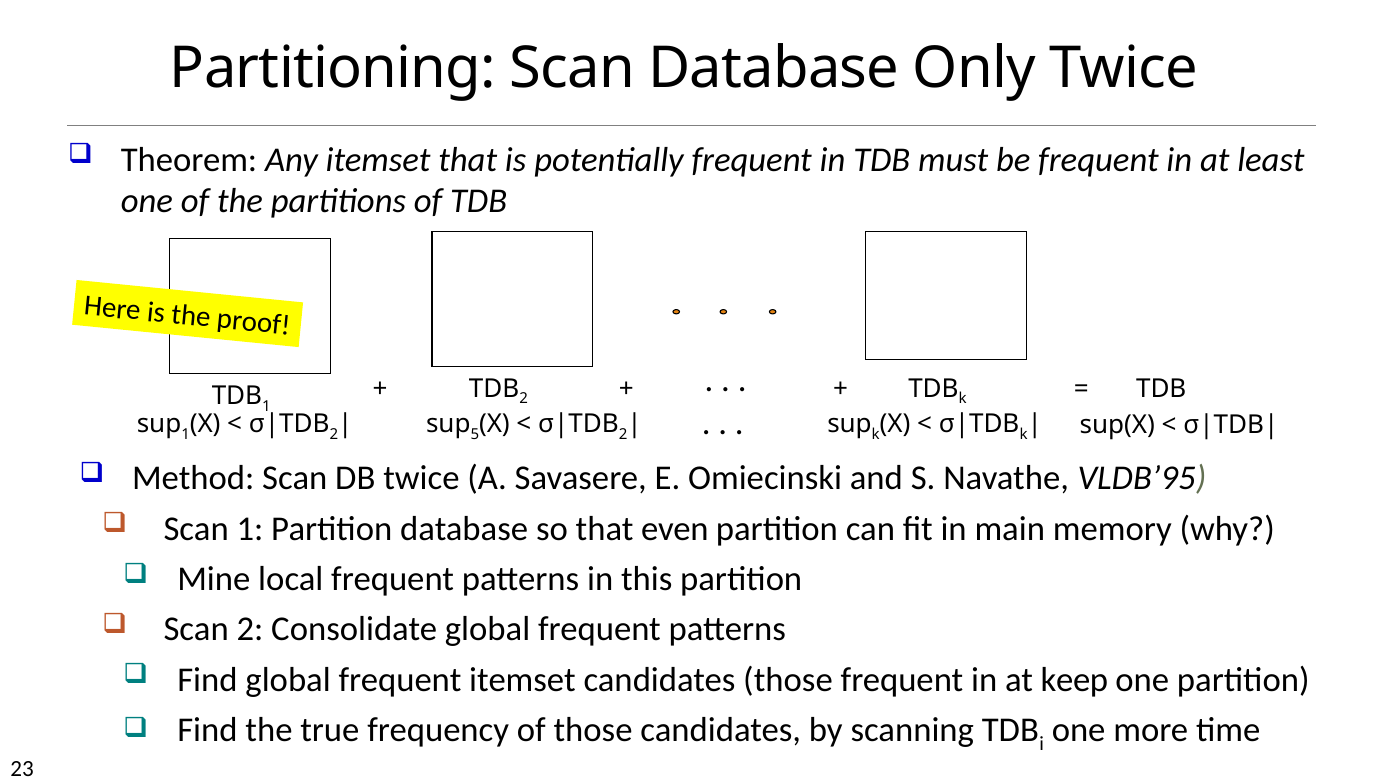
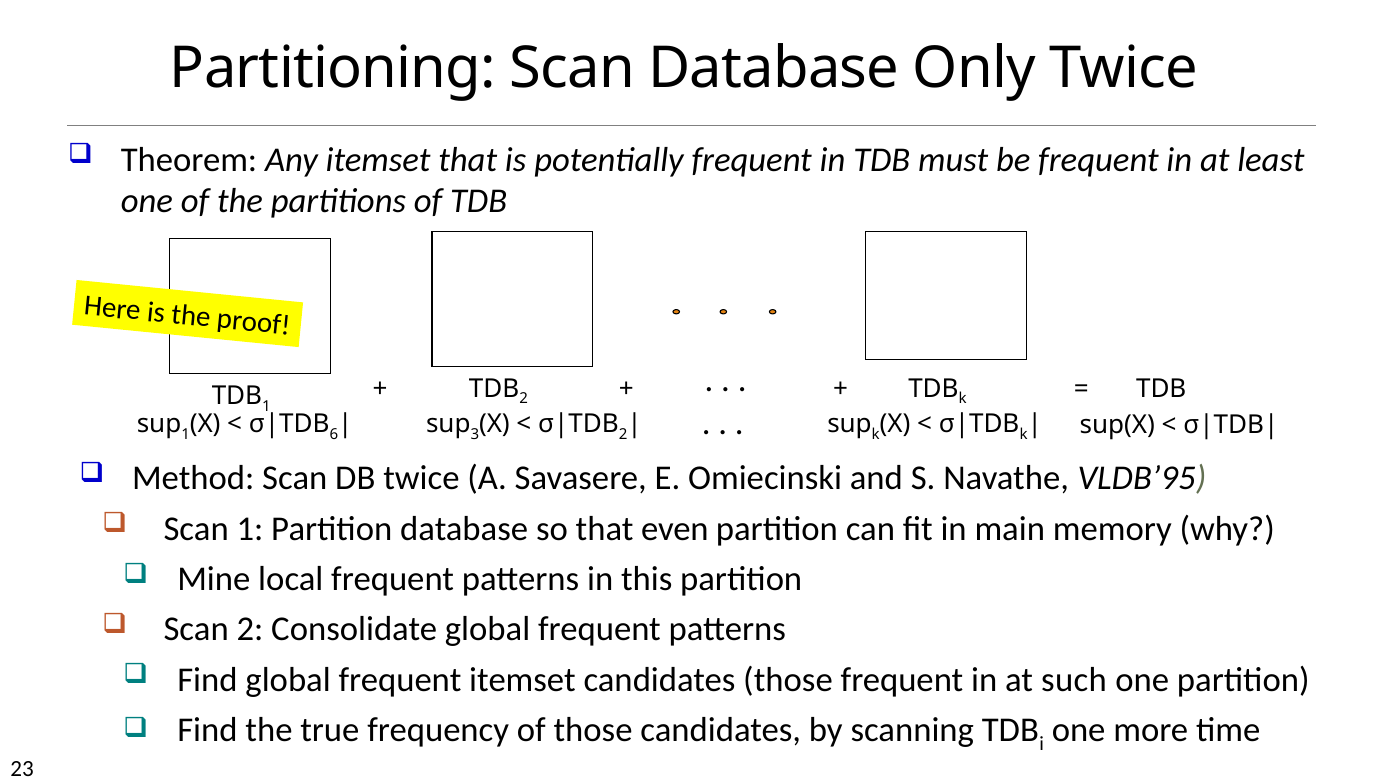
2 at (334, 434): 2 -> 6
5: 5 -> 3
keep: keep -> such
